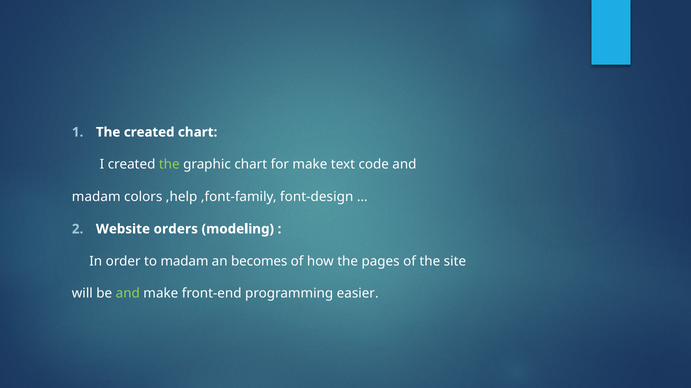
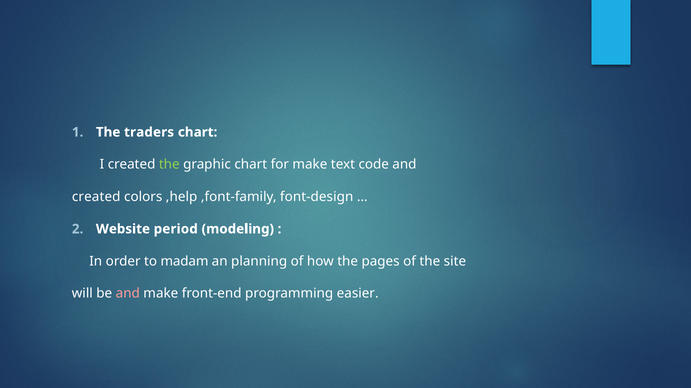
The created: created -> traders
madam at (96, 197): madam -> created
orders: orders -> period
becomes: becomes -> planning
and at (128, 294) colour: light green -> pink
